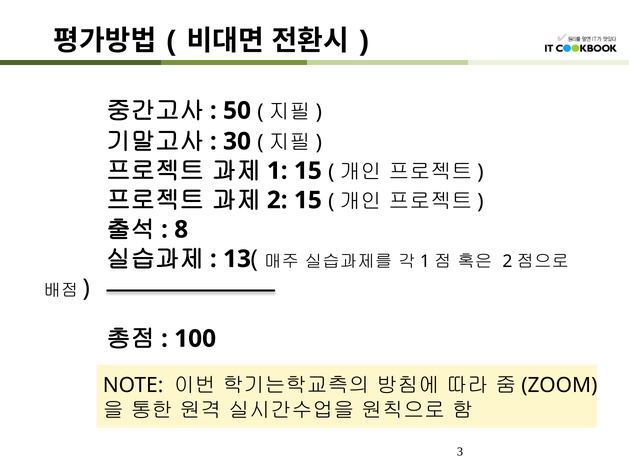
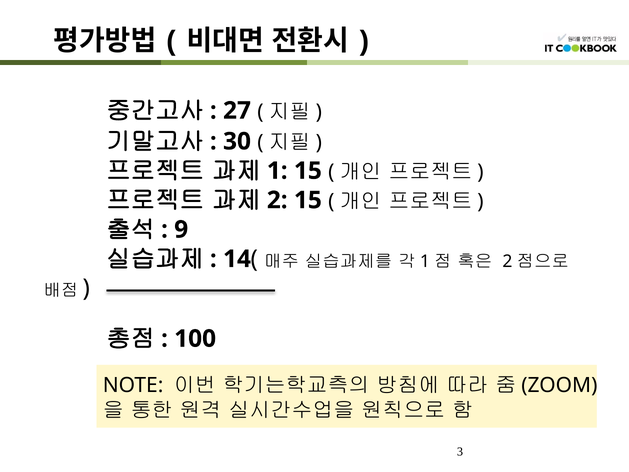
50: 50 -> 27
8: 8 -> 9
13: 13 -> 14
